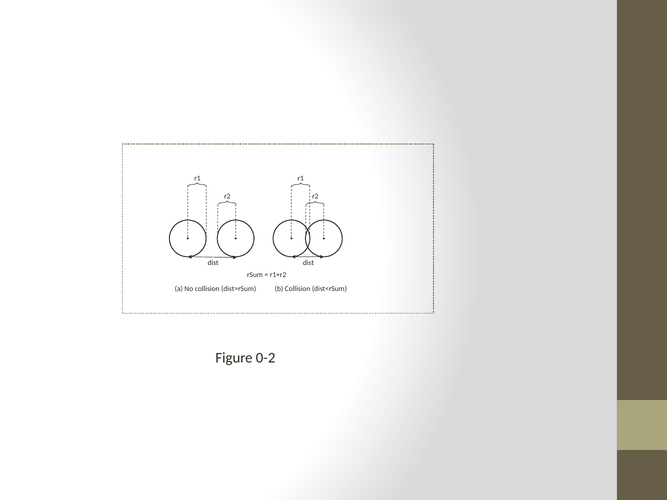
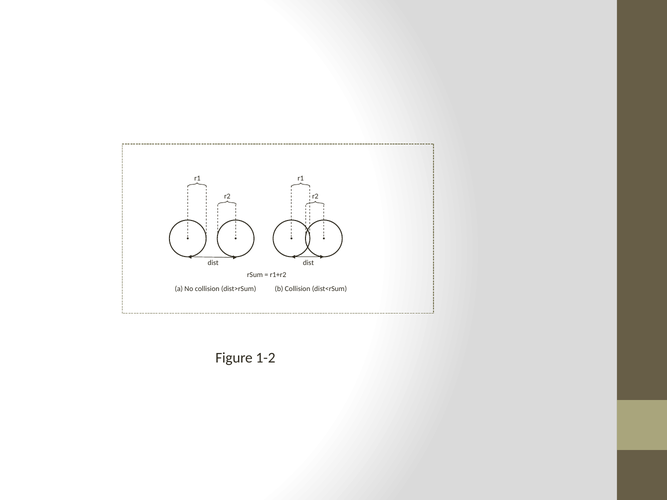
0-2: 0-2 -> 1-2
